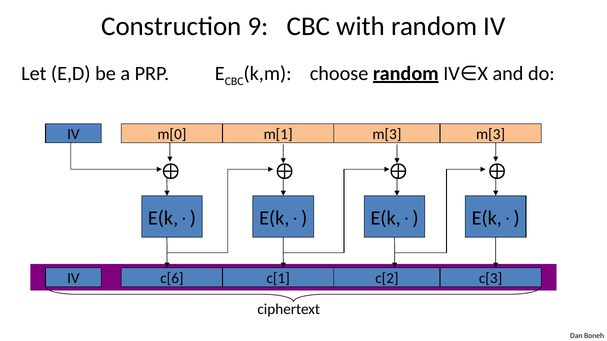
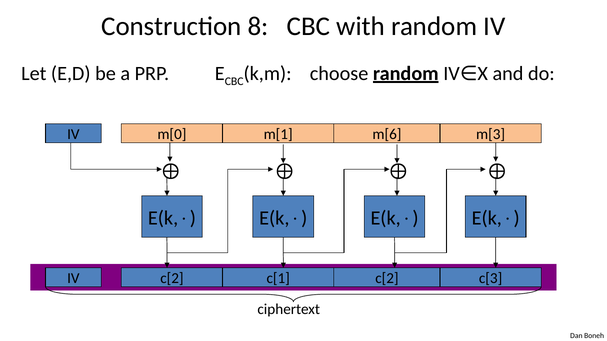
9: 9 -> 8
m[1 m[3: m[3 -> m[6
c[6 at (172, 279): c[6 -> c[2
